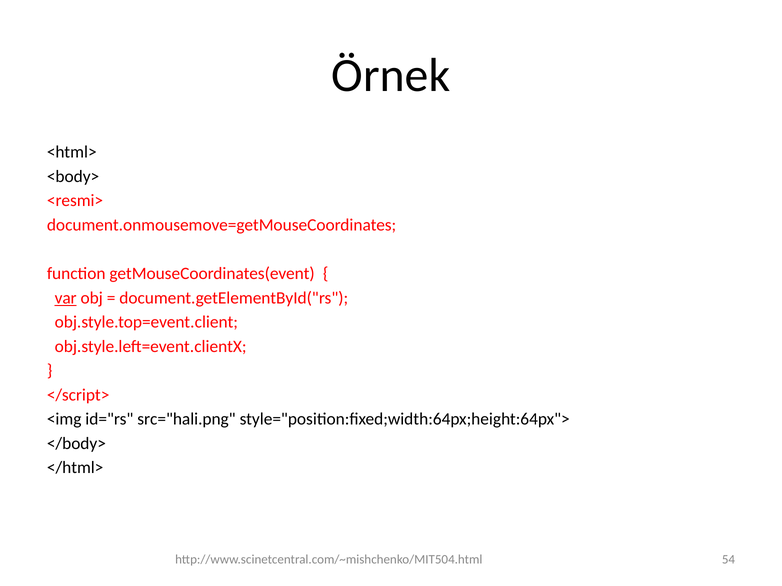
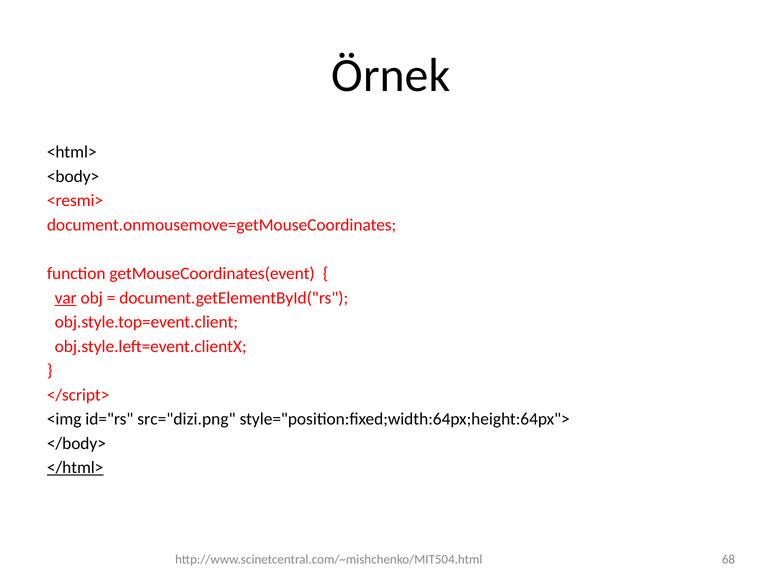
src="hali.png: src="hali.png -> src="dizi.png
</html> underline: none -> present
54: 54 -> 68
